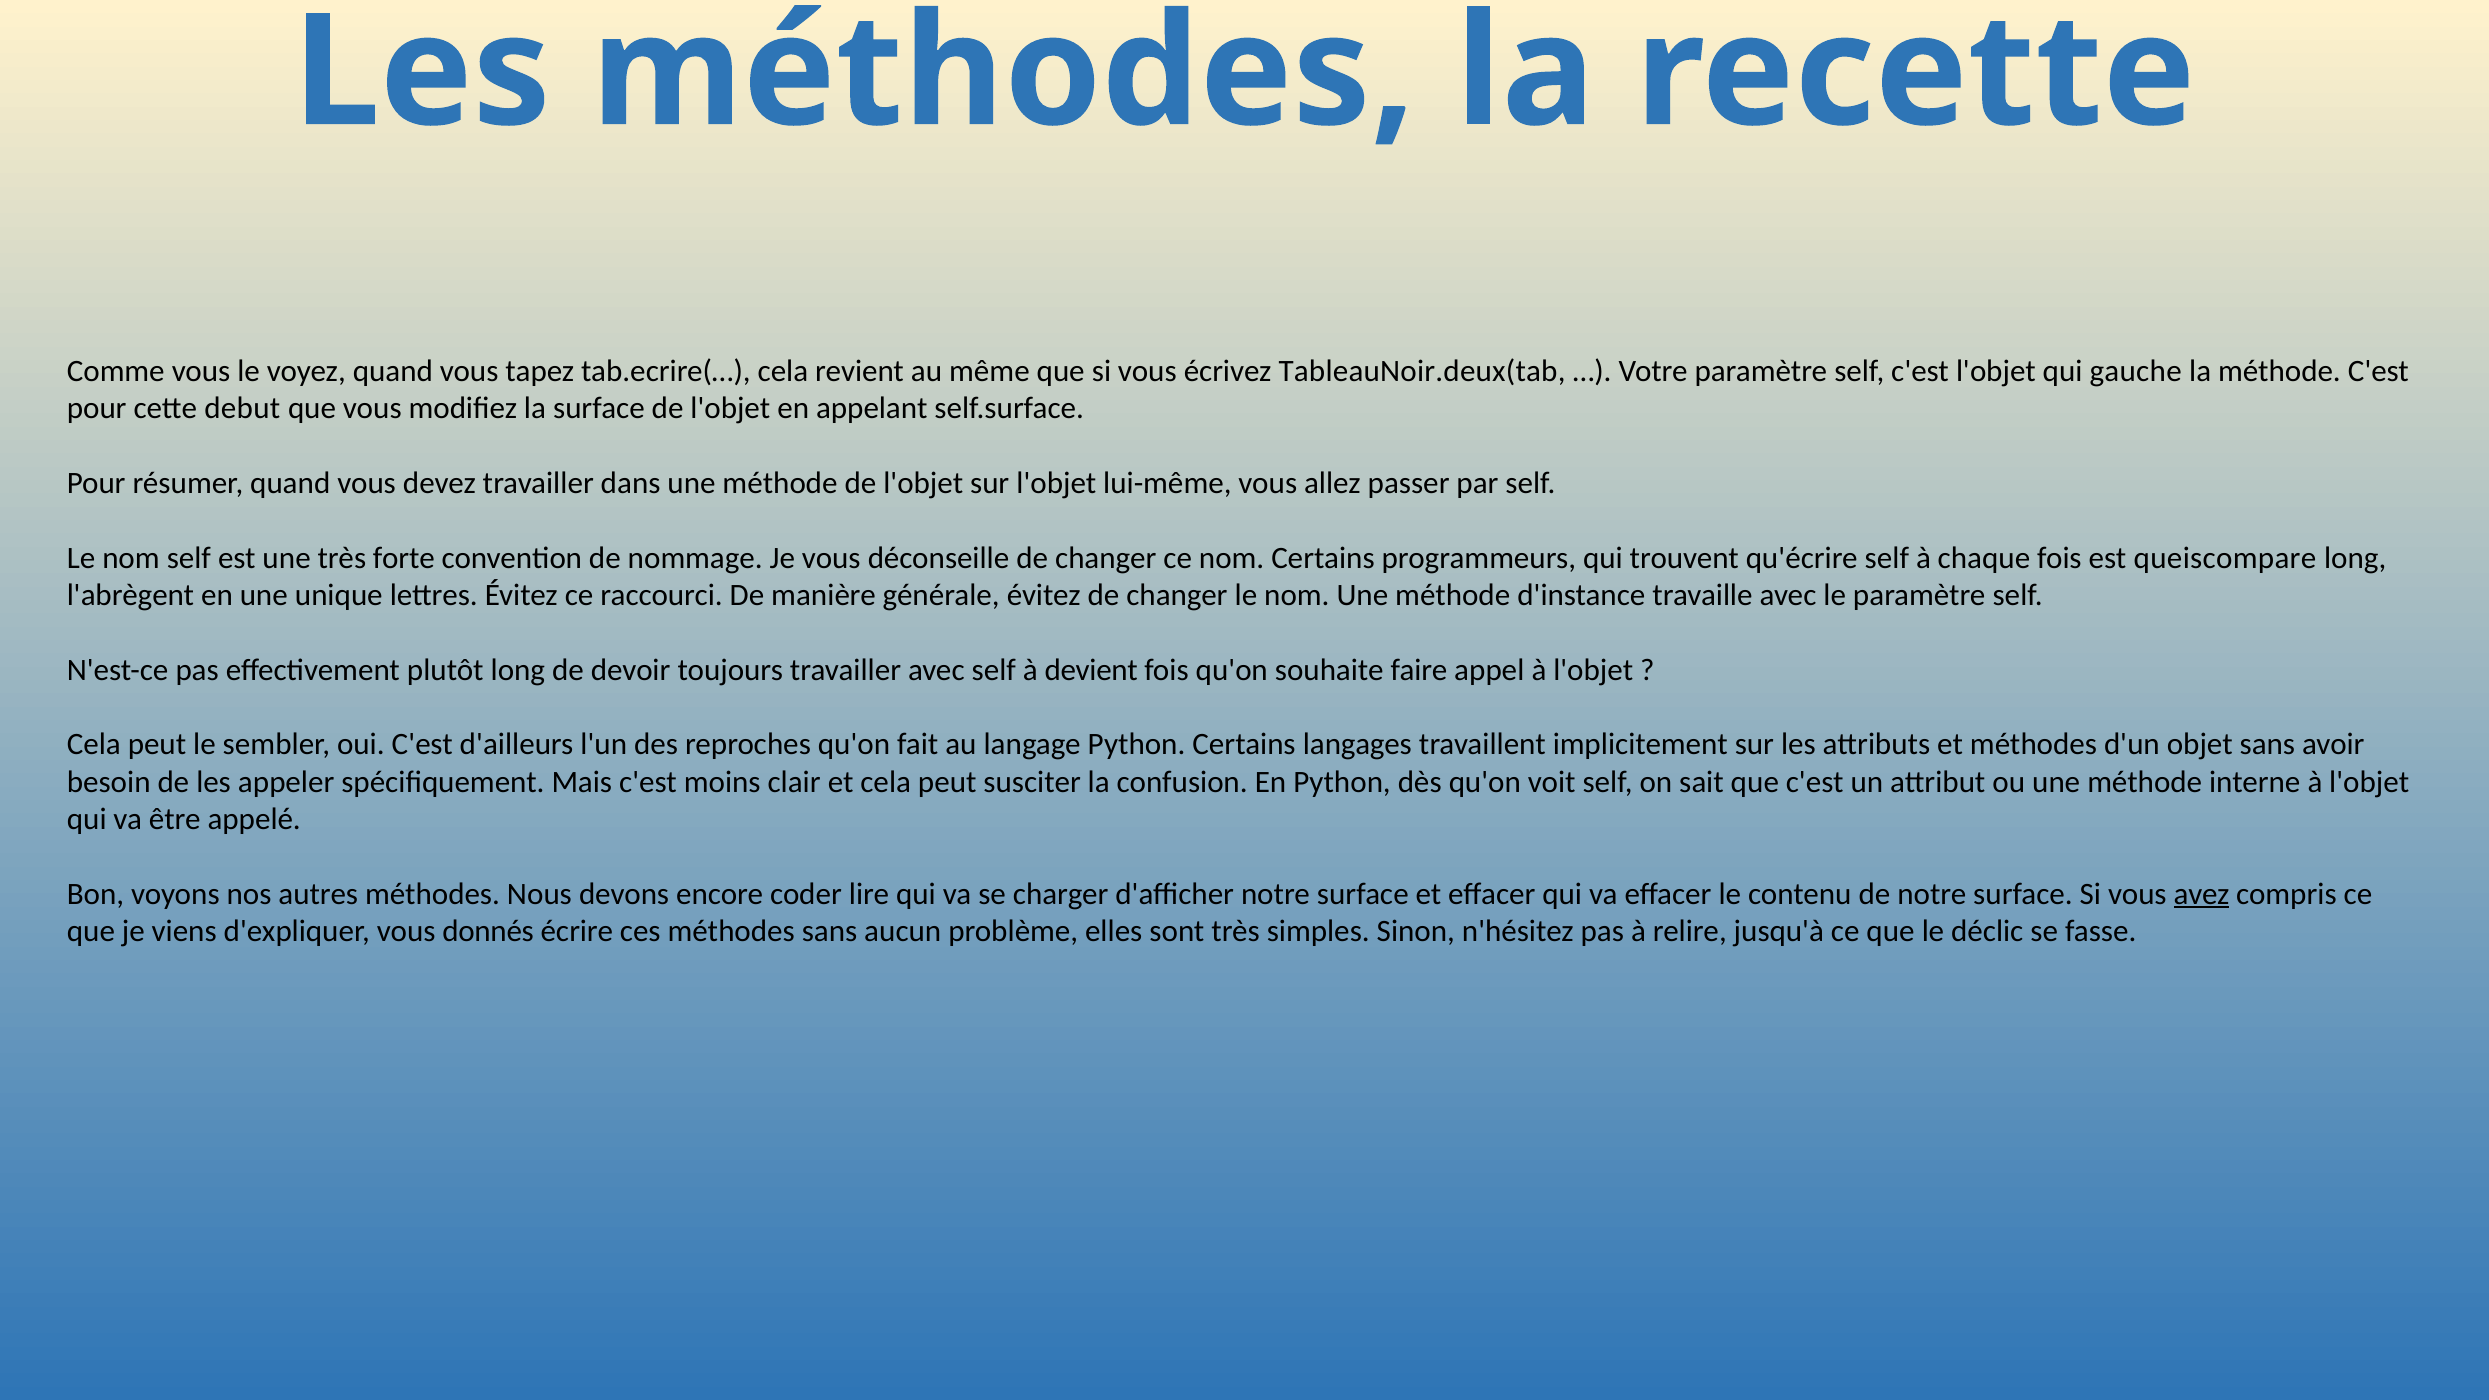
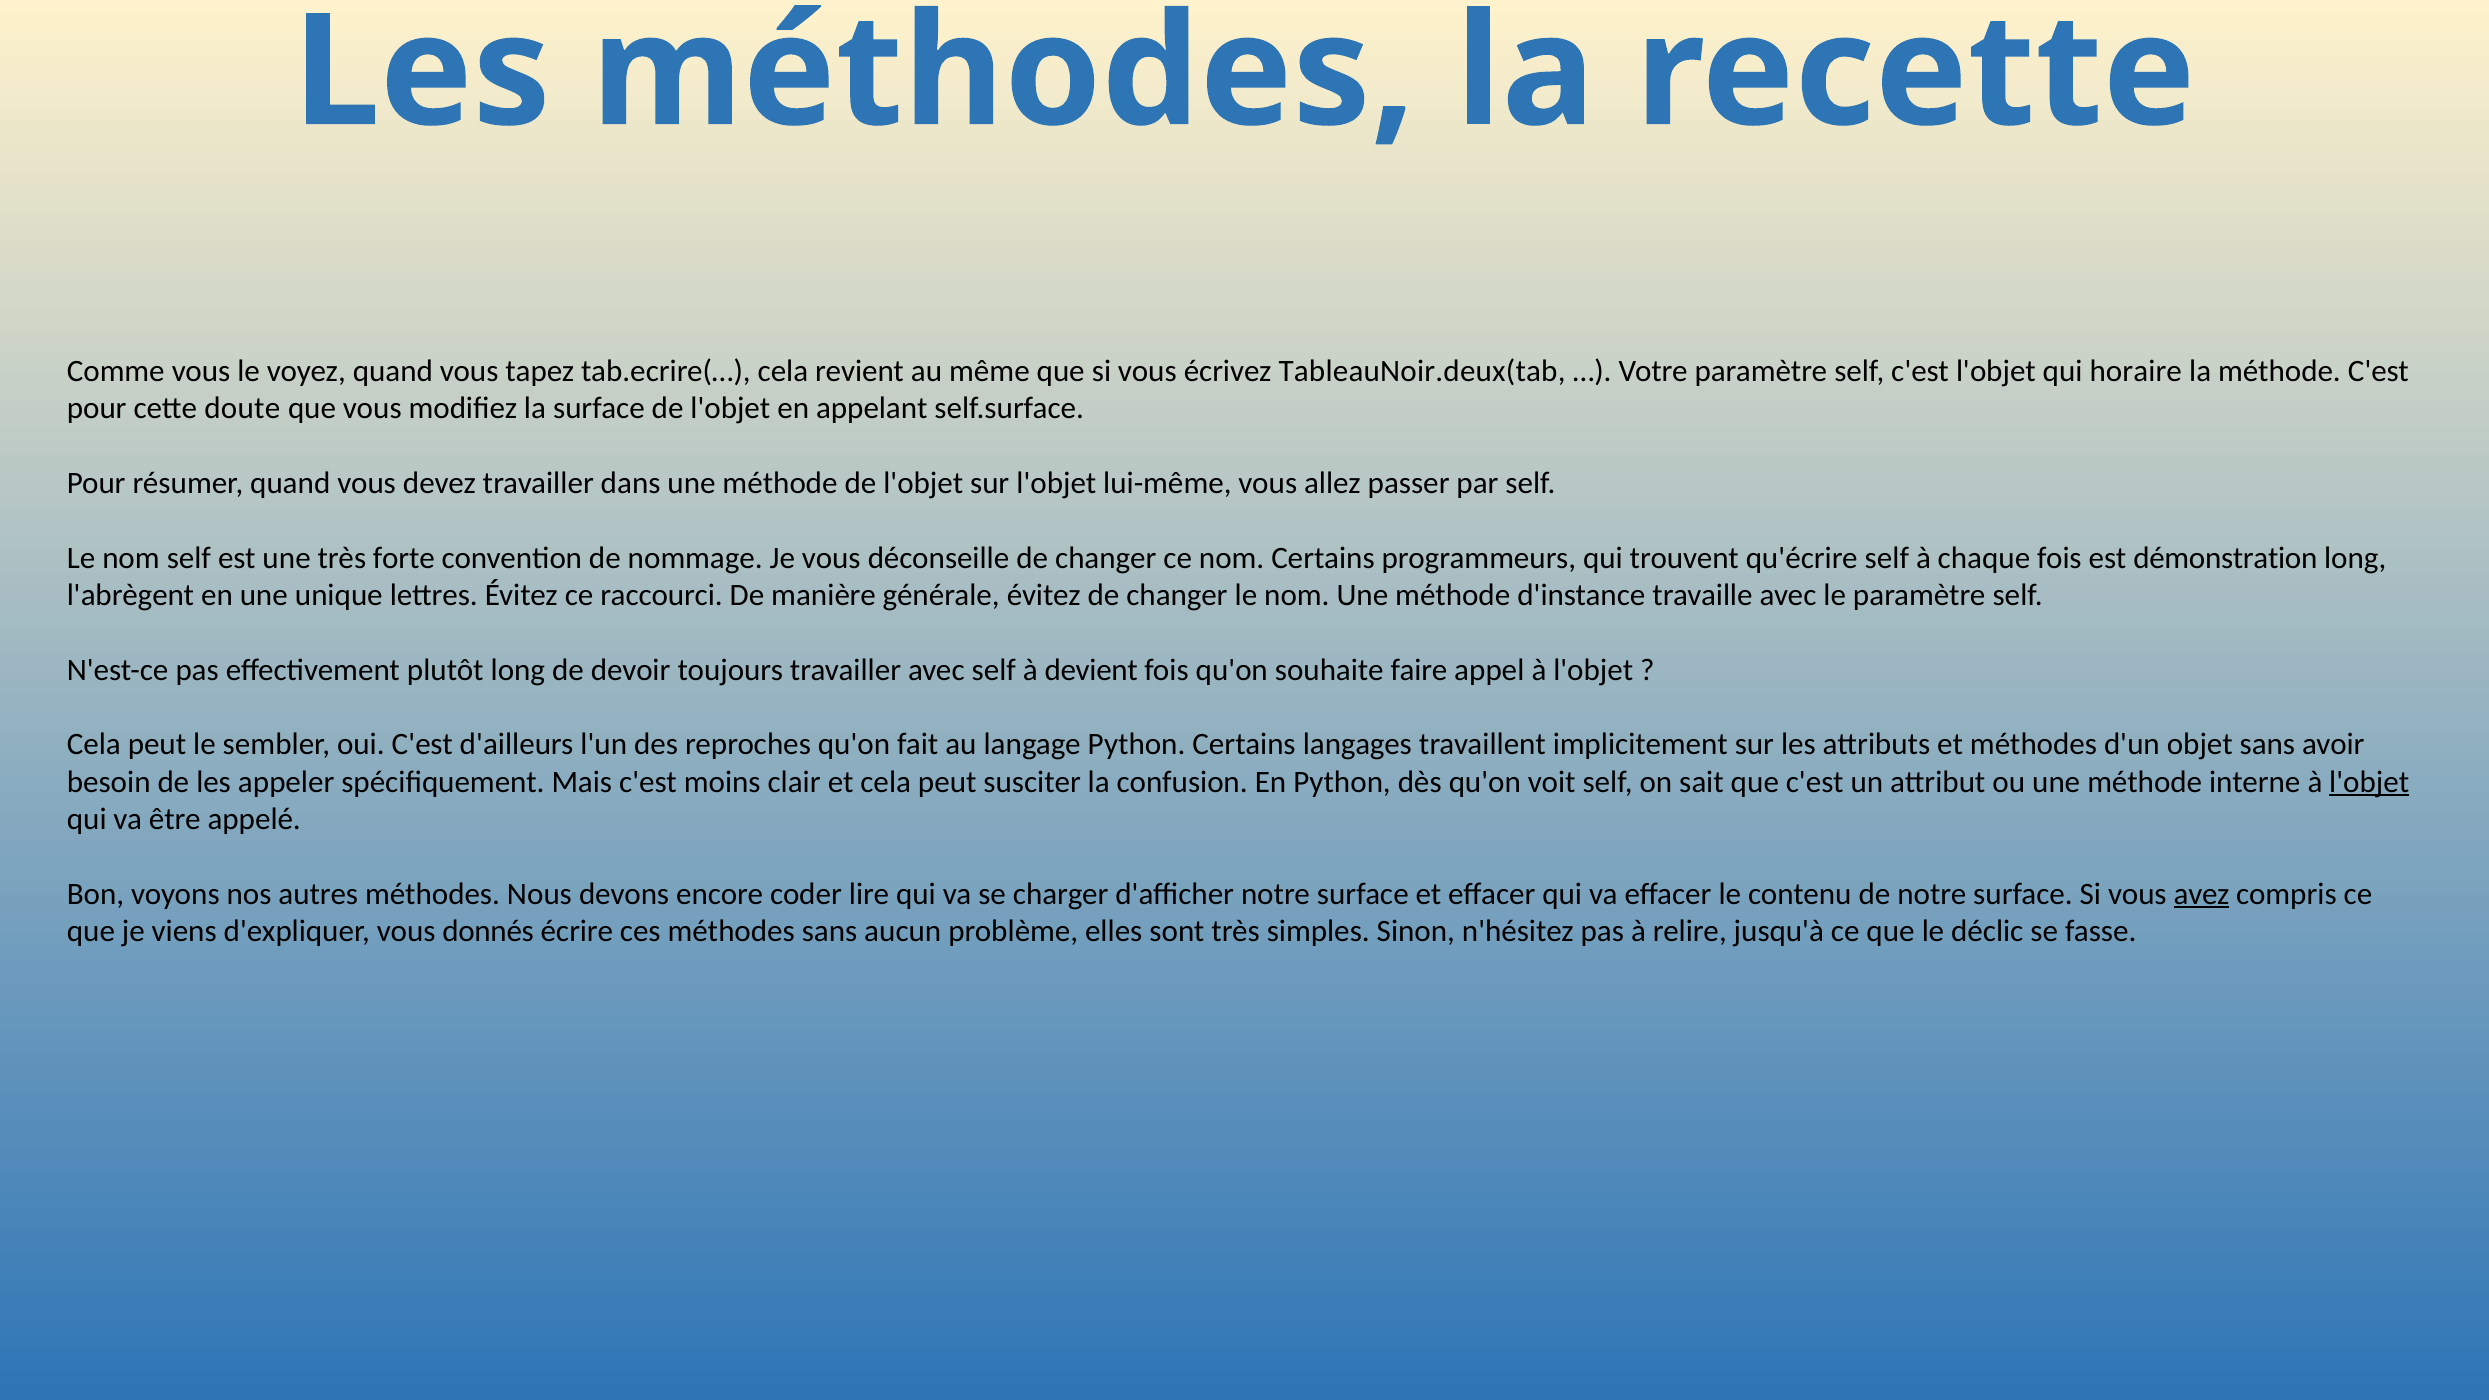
gauche: gauche -> horaire
debut: debut -> doute
queiscompare: queiscompare -> démonstration
l'objet at (2369, 782) underline: none -> present
